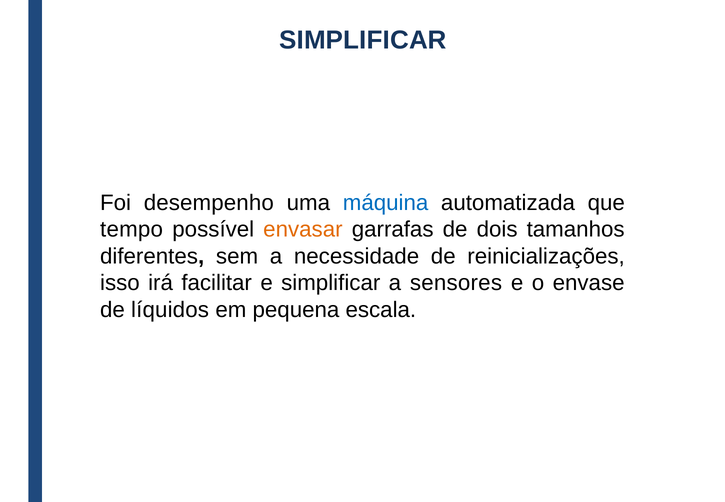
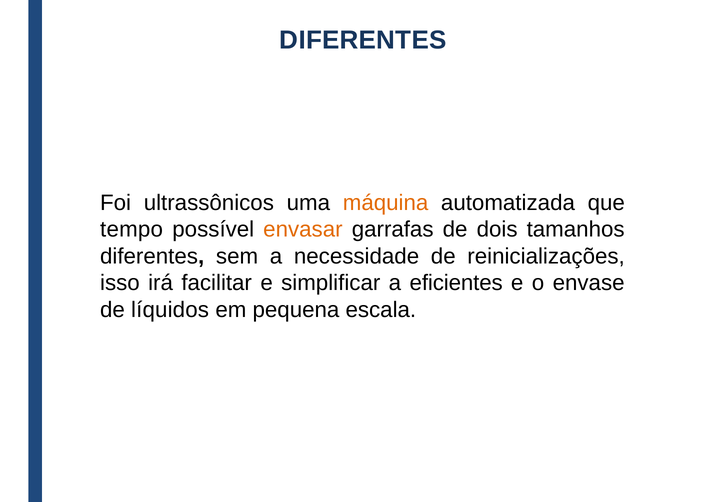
SIMPLIFICAR at (363, 40): SIMPLIFICAR -> DIFERENTES
desempenho: desempenho -> ultrassônicos
máquina colour: blue -> orange
sensores: sensores -> eficientes
